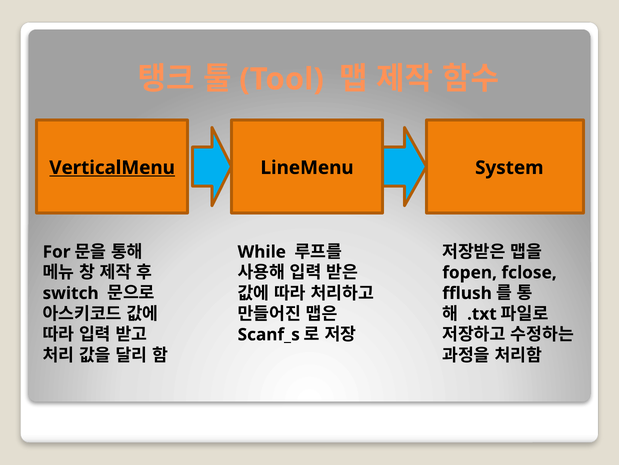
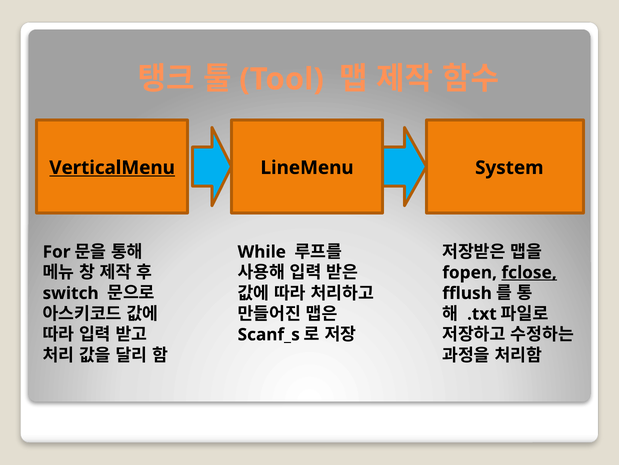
fclose underline: none -> present
